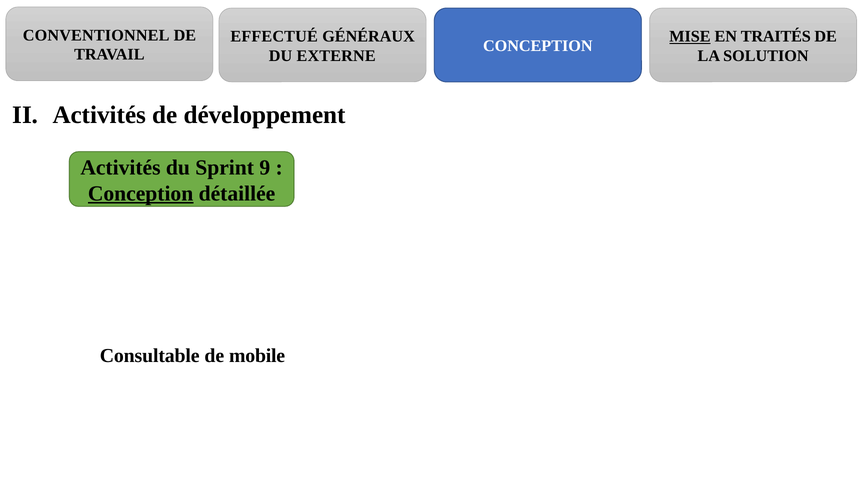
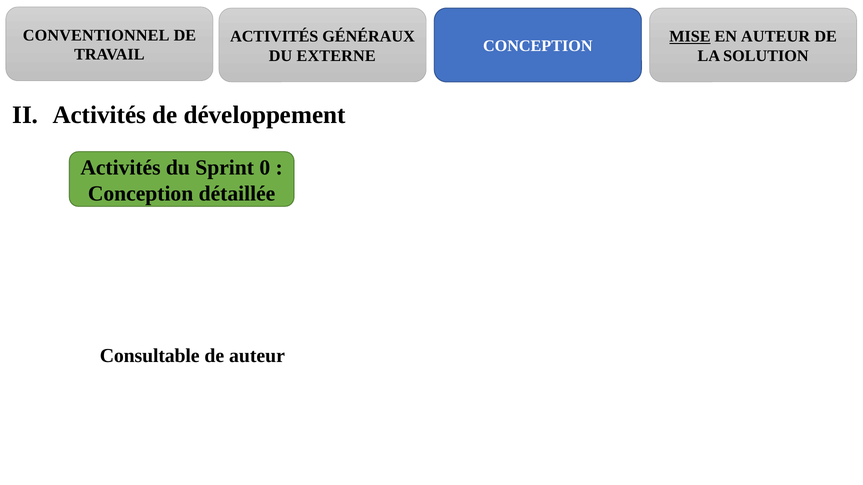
EFFECTUÉ at (274, 36): EFFECTUÉ -> ACTIVITÉS
EN TRAITÉS: TRAITÉS -> AUTEUR
9: 9 -> 0
Conception at (141, 194) underline: present -> none
de mobile: mobile -> auteur
